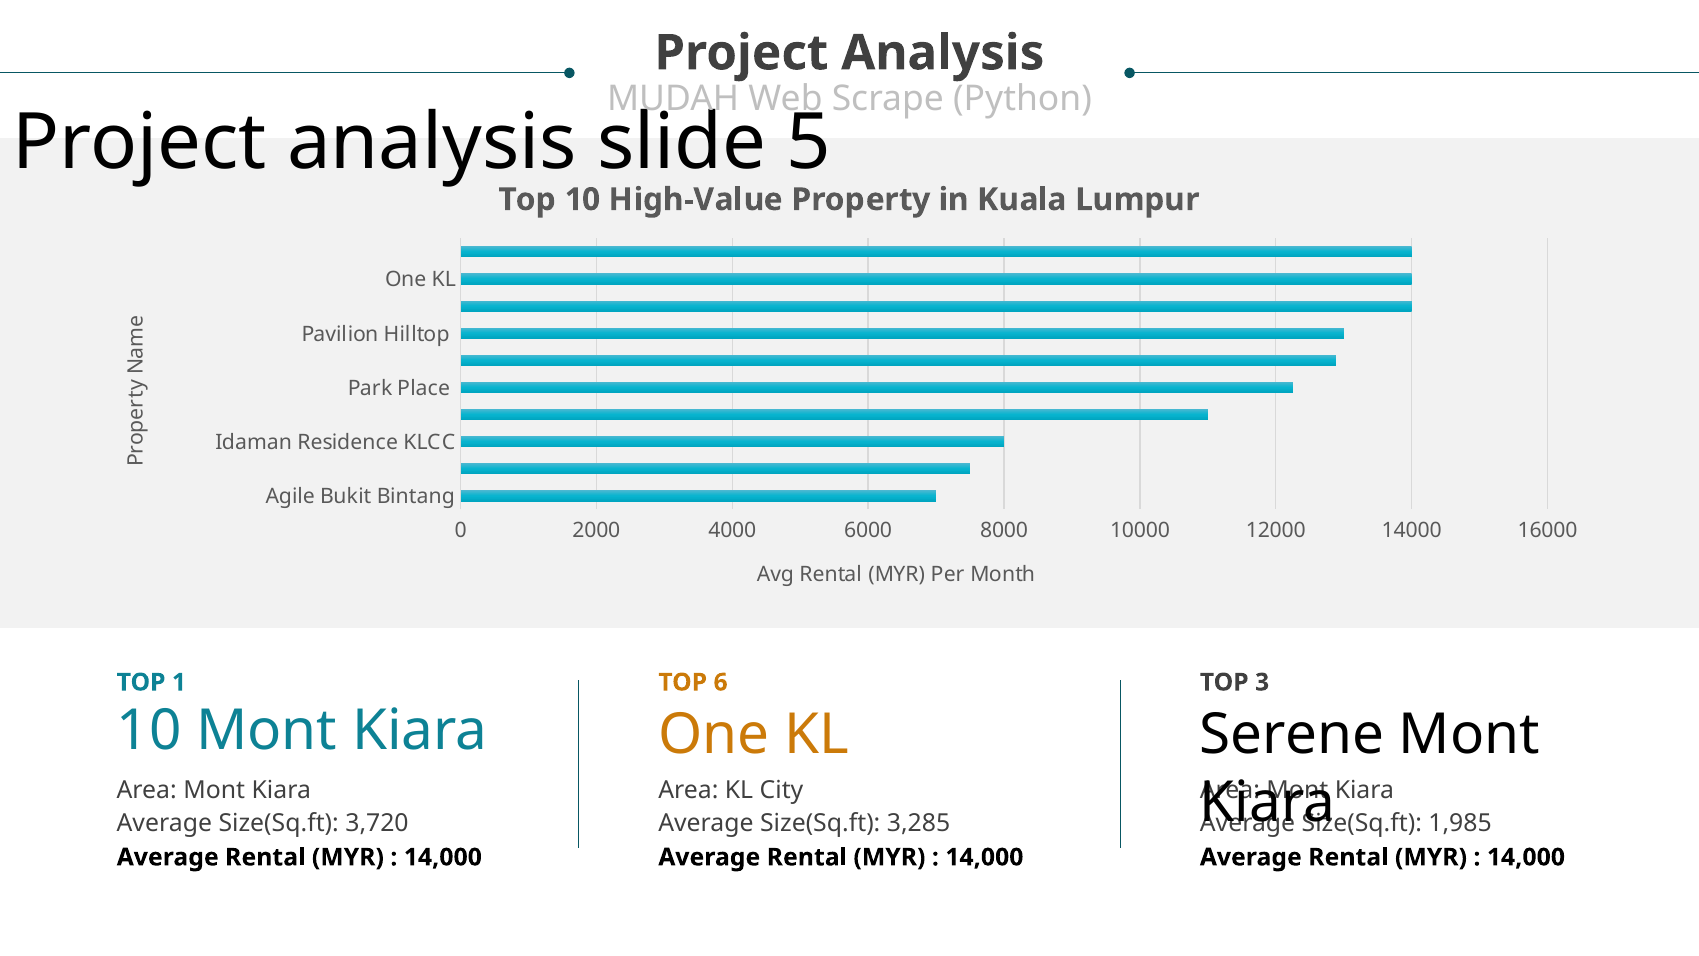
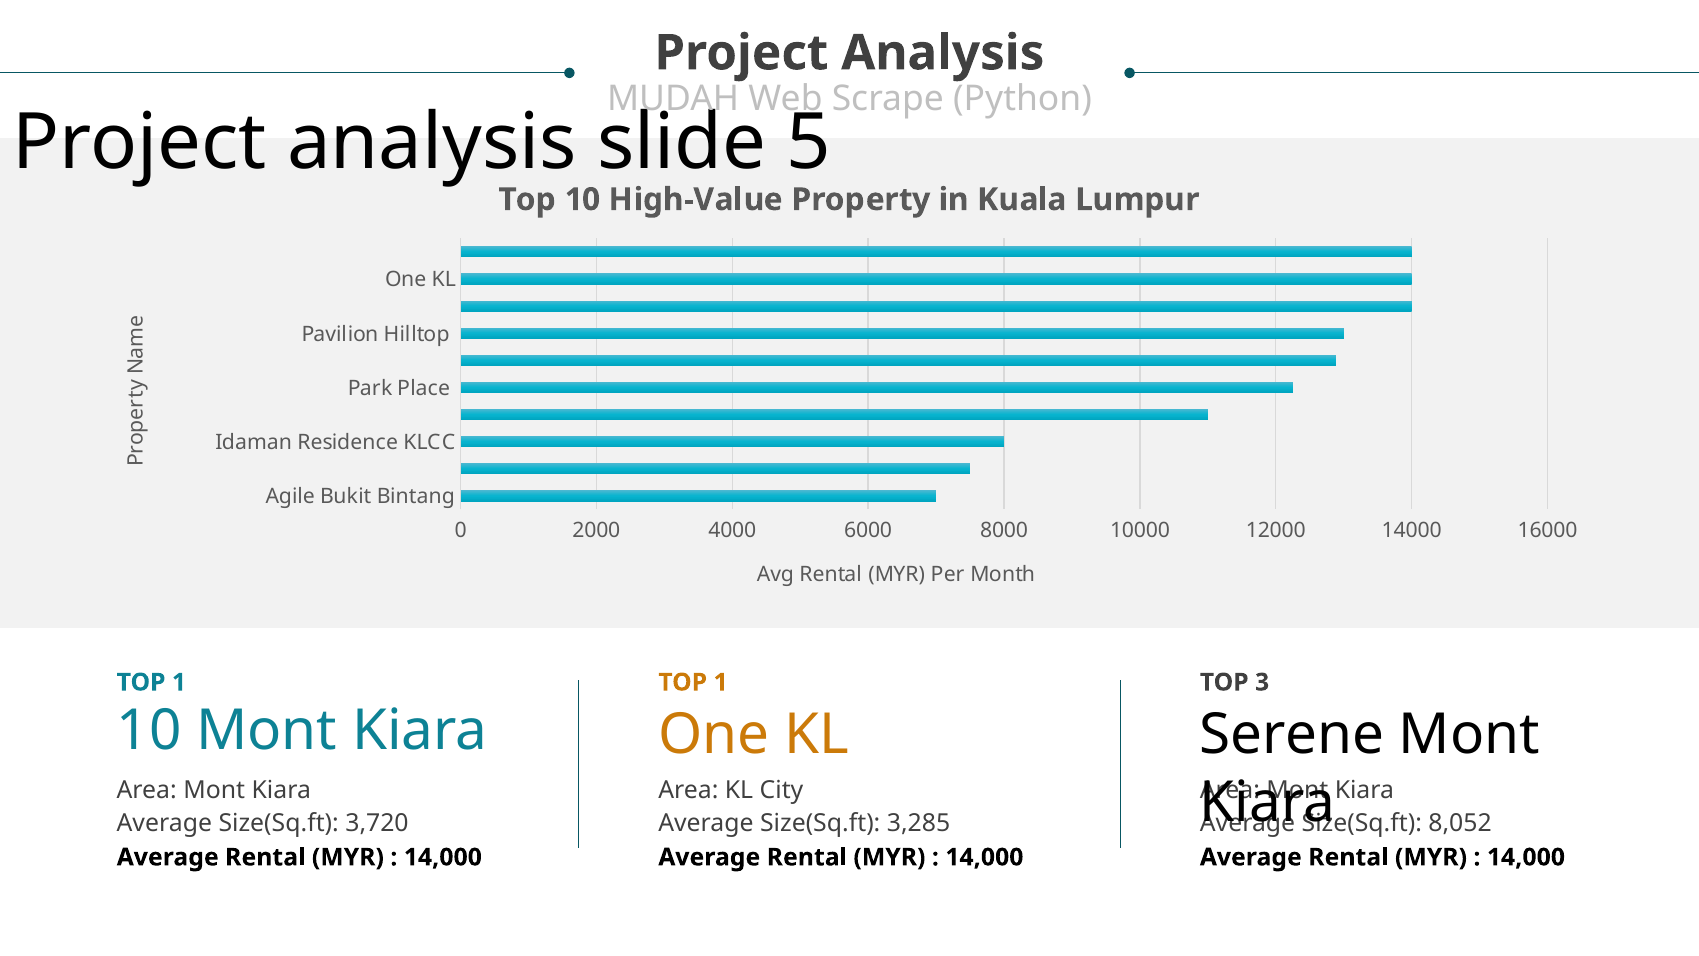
6 at (721, 682): 6 -> 1
1,985: 1,985 -> 8,052
